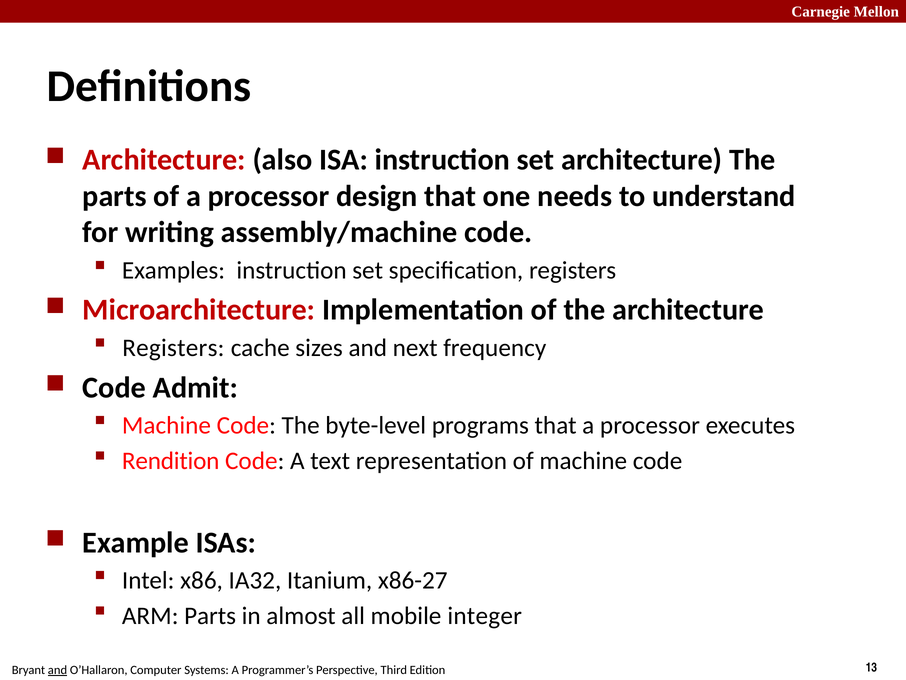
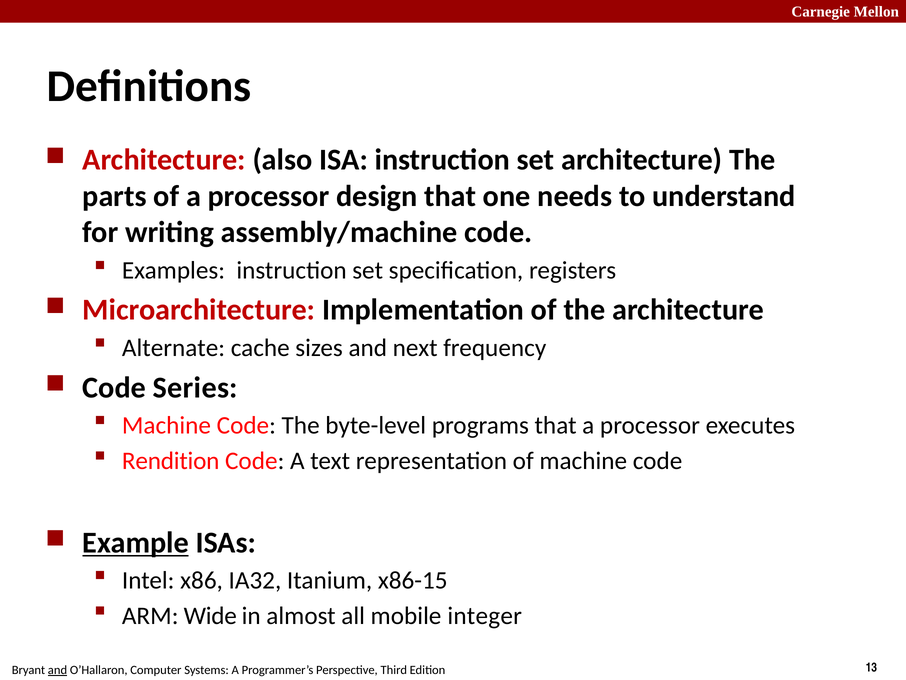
Registers at (173, 348): Registers -> Alternate
Admit: Admit -> Series
Example underline: none -> present
x86-27: x86-27 -> x86-15
ARM Parts: Parts -> Wide
